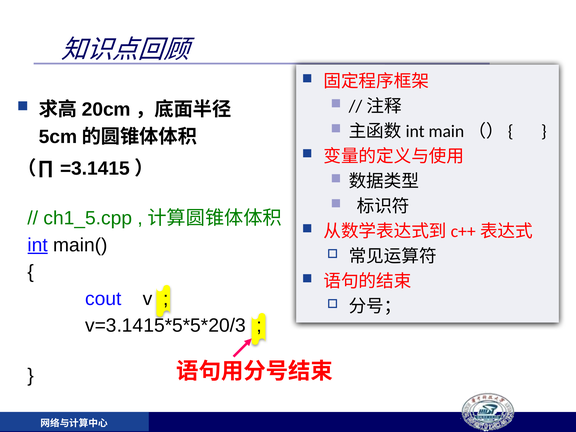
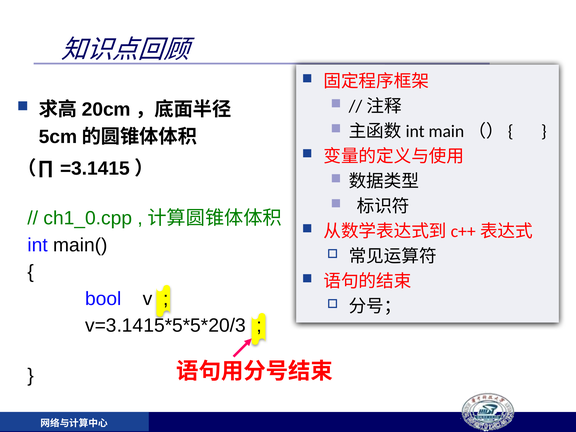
ch1_5.cpp: ch1_5.cpp -> ch1_0.cpp
int underline: present -> none
cout: cout -> bool
